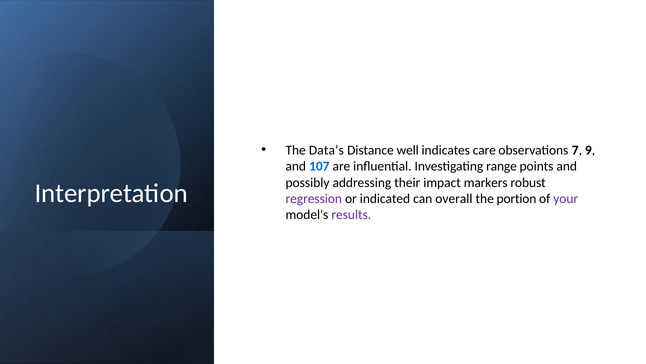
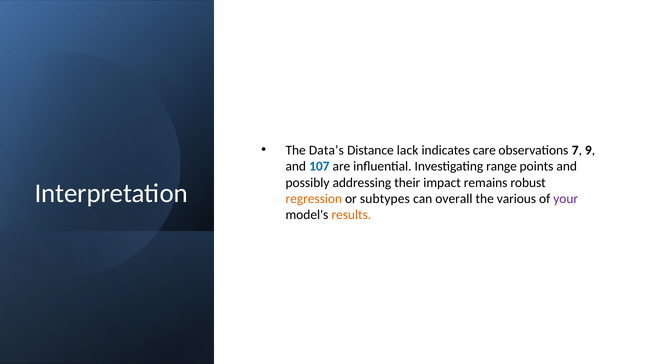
well: well -> lack
markers: markers -> remains
regression colour: purple -> orange
indicated: indicated -> subtypes
portion: portion -> various
results colour: purple -> orange
